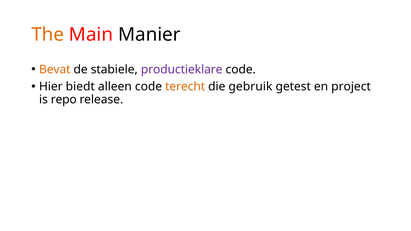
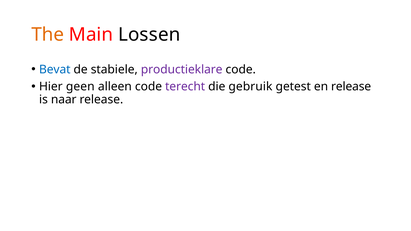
Manier: Manier -> Lossen
Bevat colour: orange -> blue
biedt: biedt -> geen
terecht colour: orange -> purple
en project: project -> release
repo: repo -> naar
